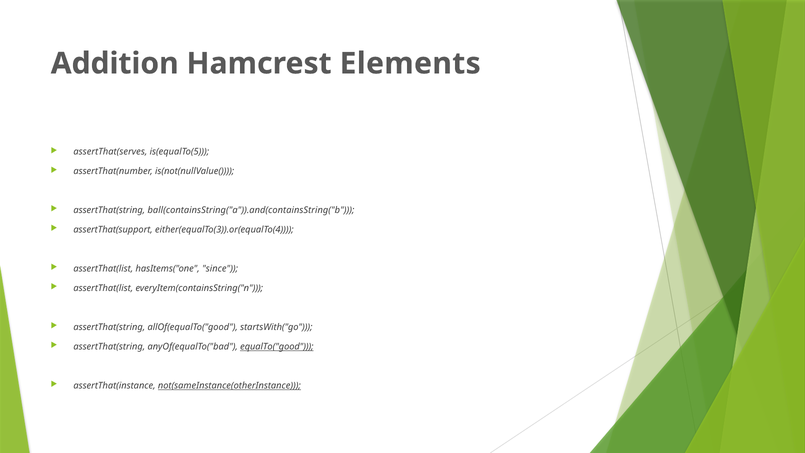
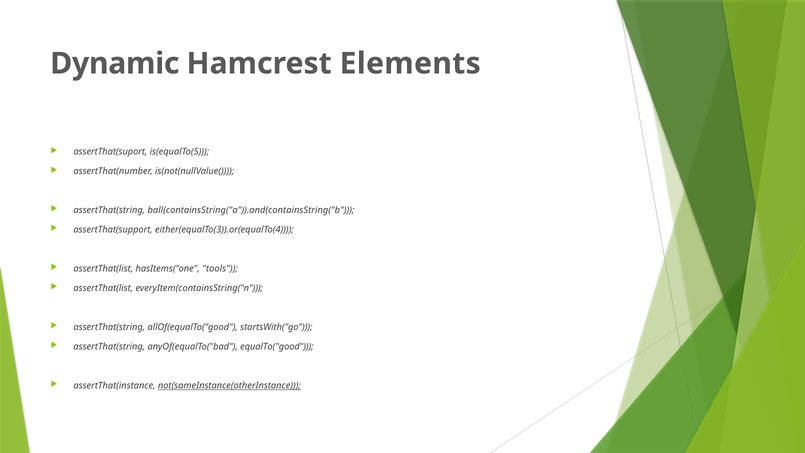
Addition: Addition -> Dynamic
assertThat(serves: assertThat(serves -> assertThat(suport
since: since -> tools
equalTo("good underline: present -> none
